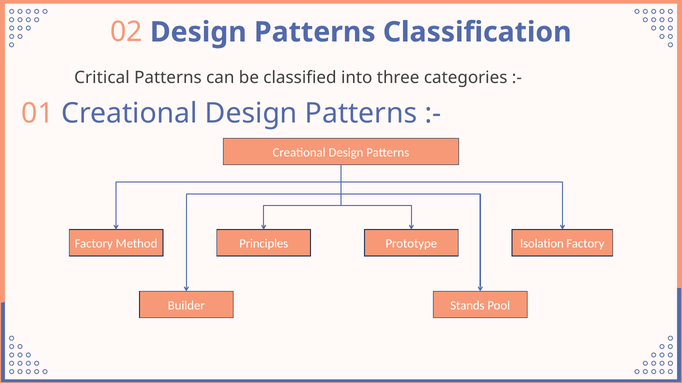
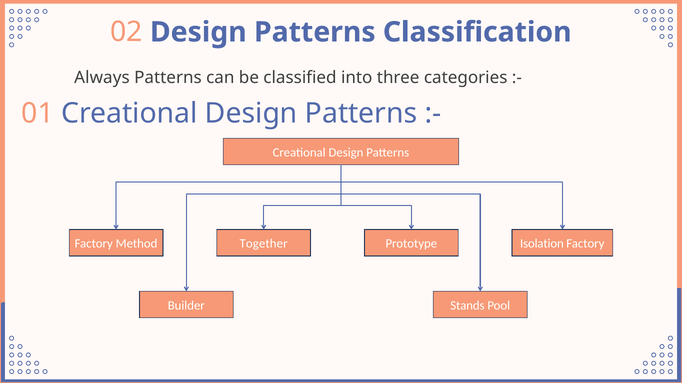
Critical: Critical -> Always
Principles: Principles -> Together
